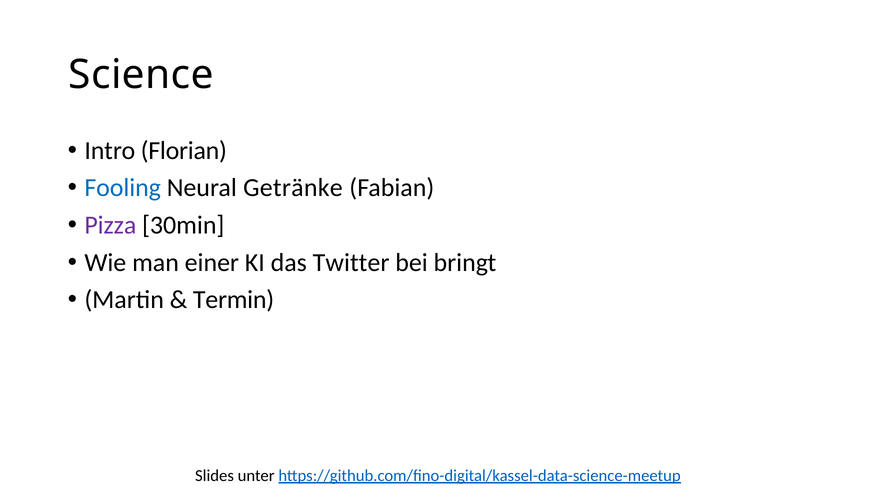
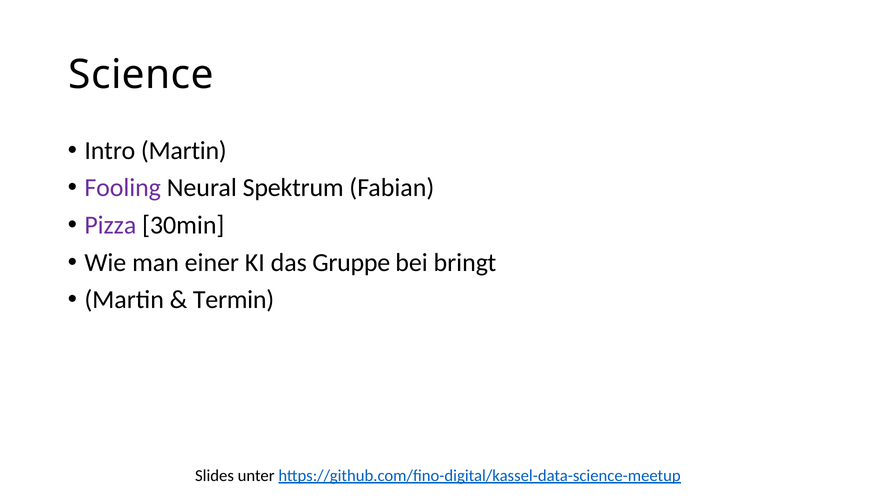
Intro Florian: Florian -> Martin
Fooling colour: blue -> purple
Getränke: Getränke -> Spektrum
Twitter: Twitter -> Gruppe
